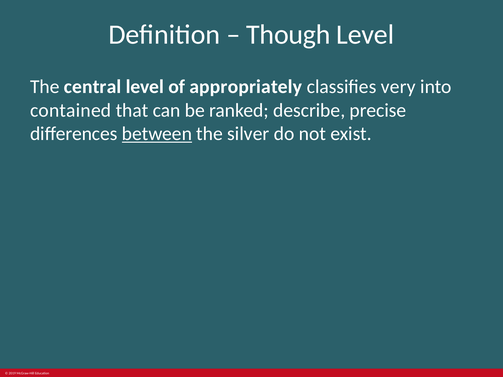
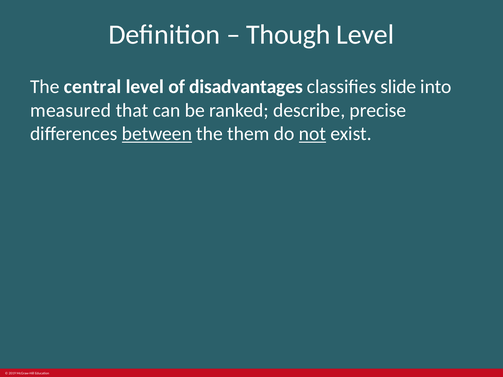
appropriately: appropriately -> disadvantages
very: very -> slide
contained: contained -> measured
silver: silver -> them
not underline: none -> present
